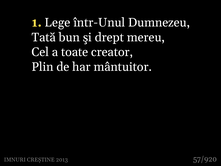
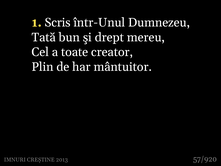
Lege: Lege -> Scris
